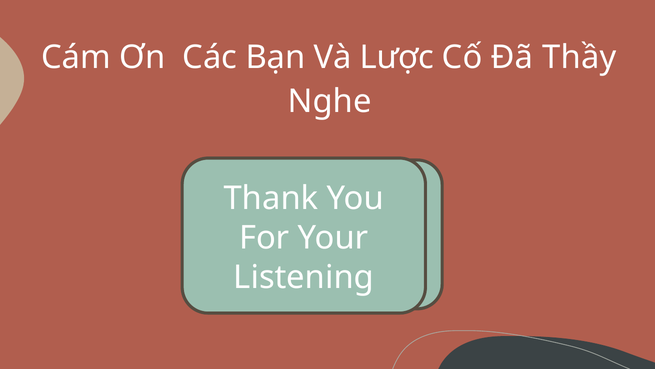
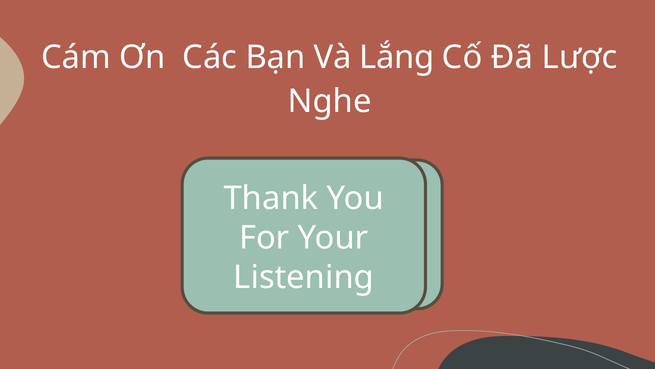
Lược: Lược -> Lắng
Thầy: Thầy -> Lược
